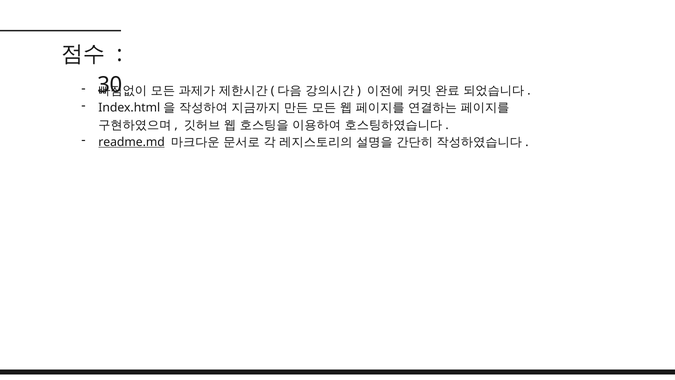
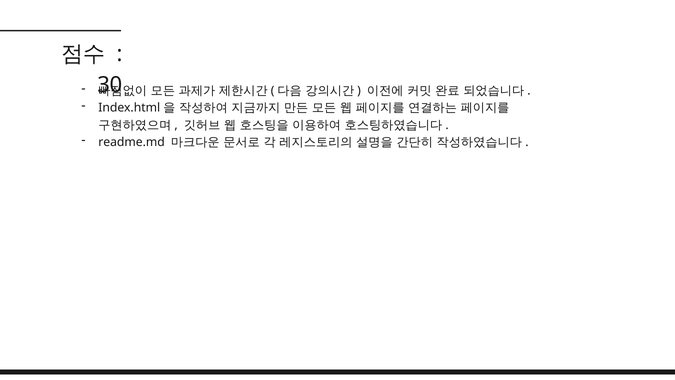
readme.md underline: present -> none
